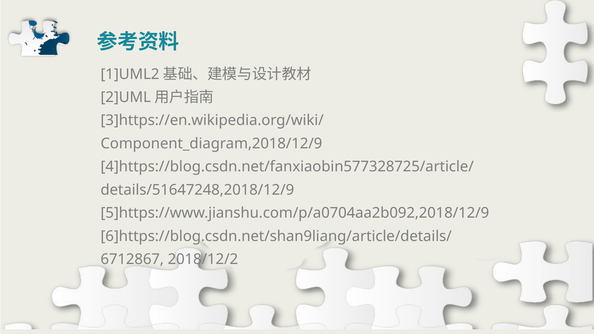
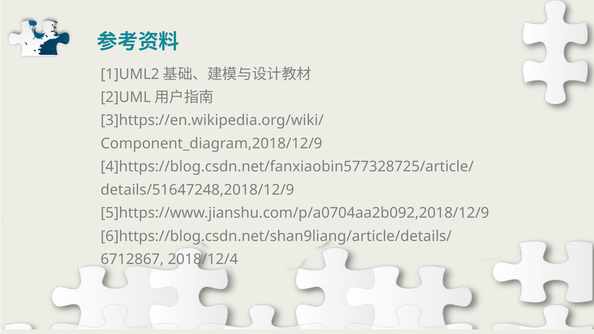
2018/12/2: 2018/12/2 -> 2018/12/4
